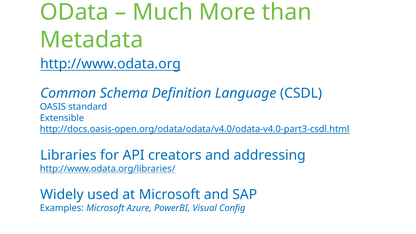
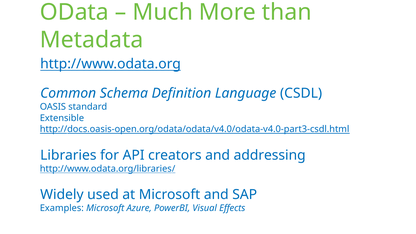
Config: Config -> Effects
